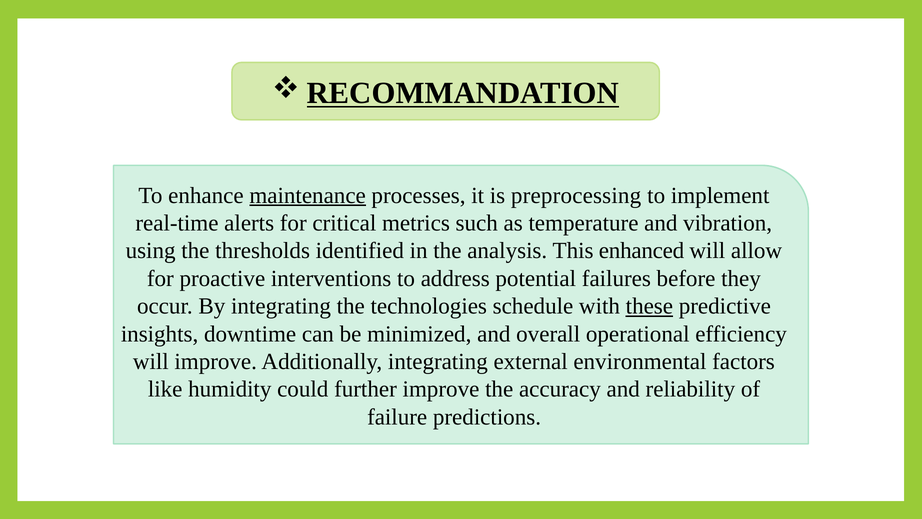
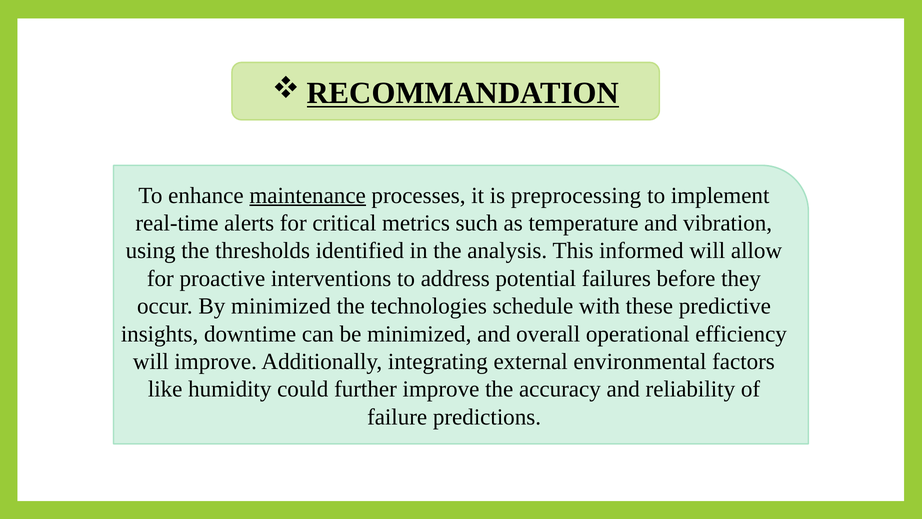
enhanced: enhanced -> informed
By integrating: integrating -> minimized
these underline: present -> none
